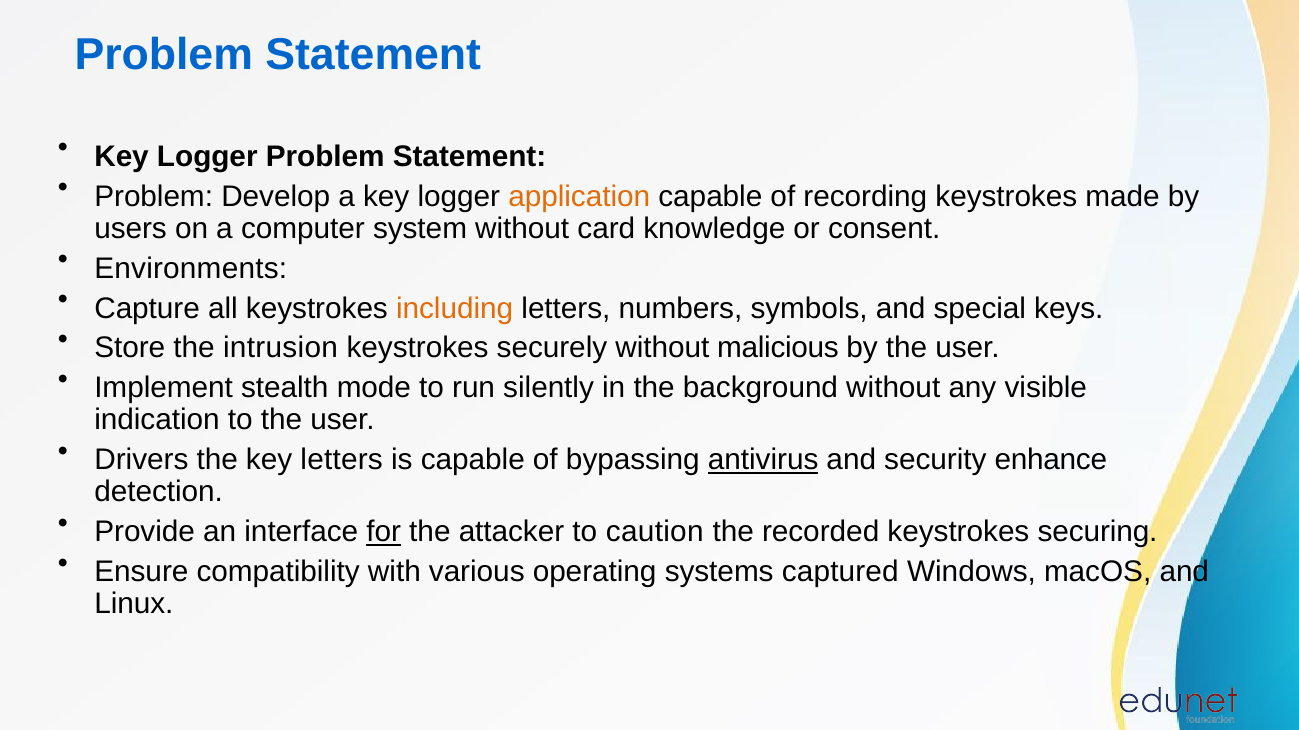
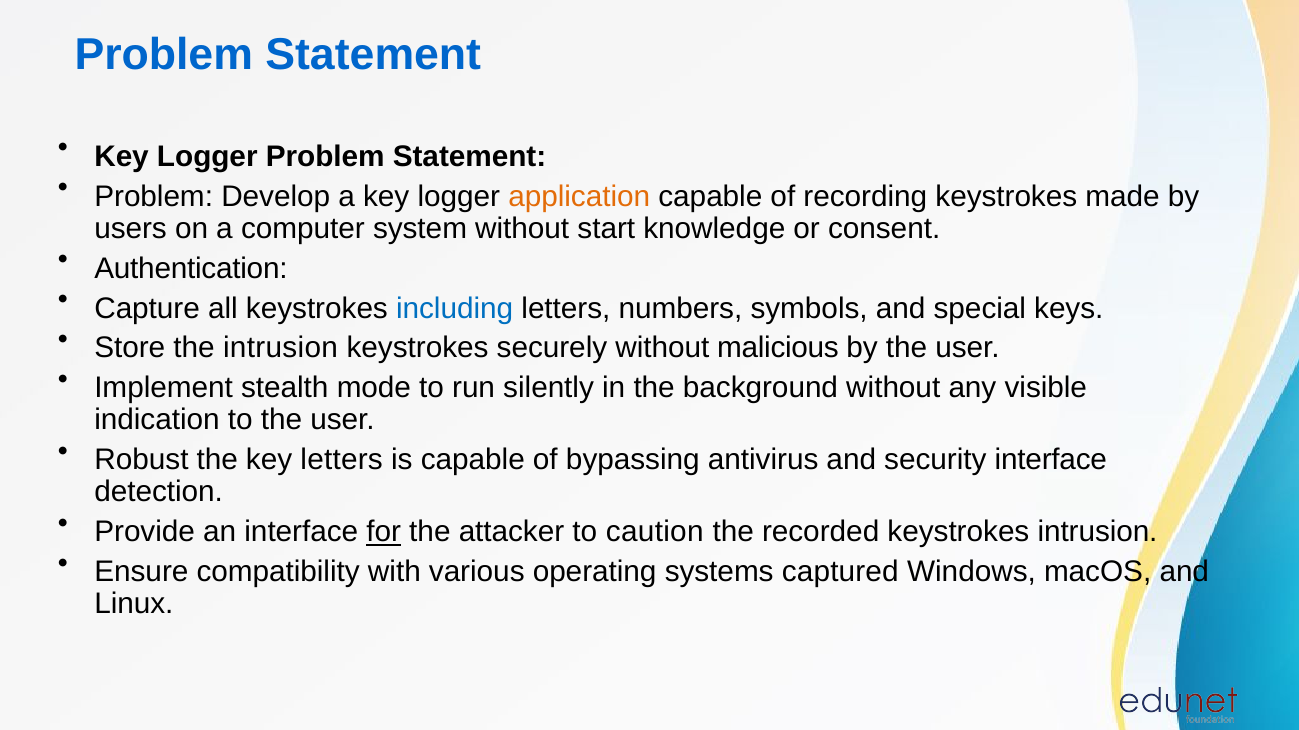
card: card -> start
Environments: Environments -> Authentication
including colour: orange -> blue
Drivers: Drivers -> Robust
antivirus underline: present -> none
security enhance: enhance -> interface
keystrokes securing: securing -> intrusion
